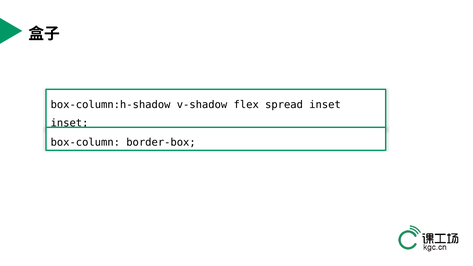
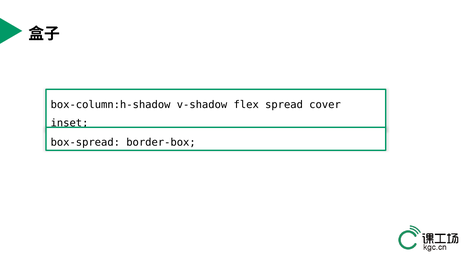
spread inset: inset -> cover
box-column: box-column -> box-spread
